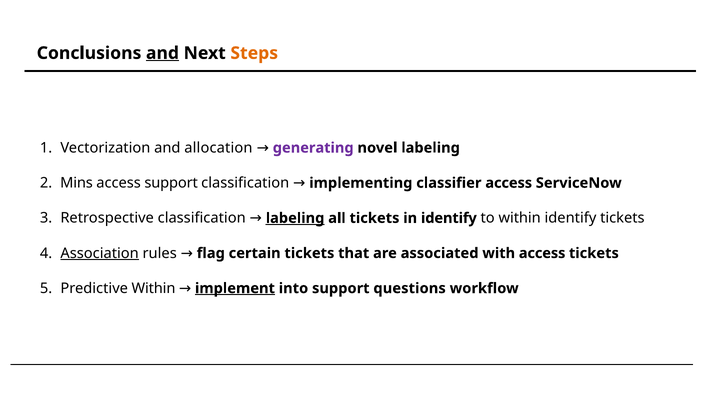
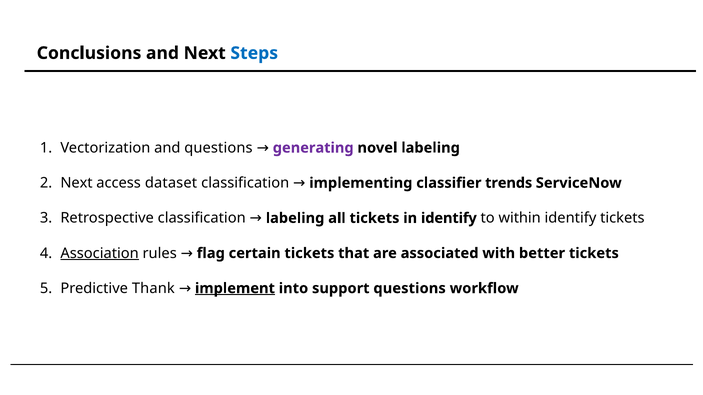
and at (162, 53) underline: present -> none
Steps colour: orange -> blue
and allocation: allocation -> questions
Mins at (77, 183): Mins -> Next
access support: support -> dataset
classifier access: access -> trends
labeling at (295, 218) underline: present -> none
with access: access -> better
Predictive Within: Within -> Thank
